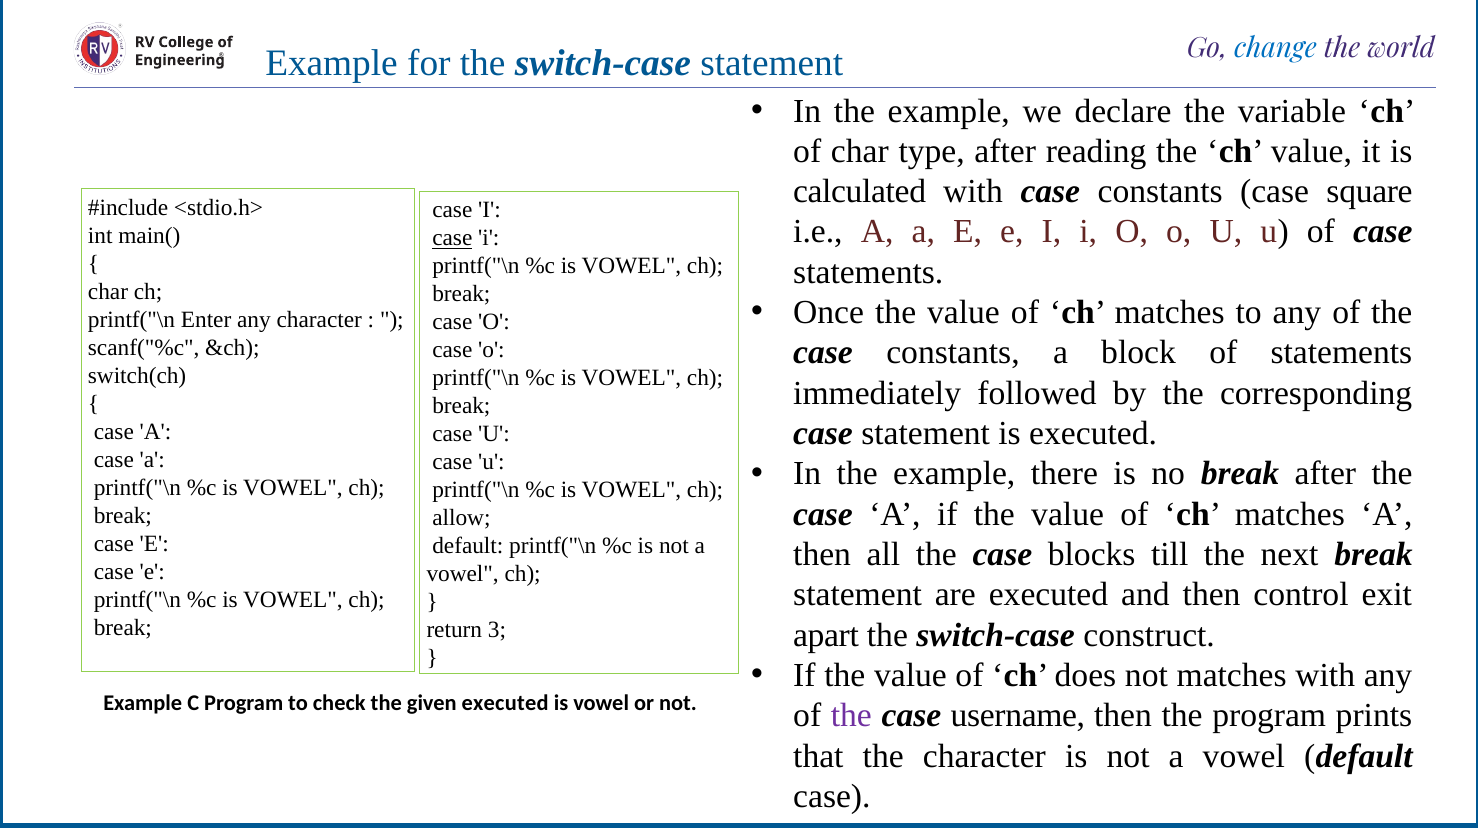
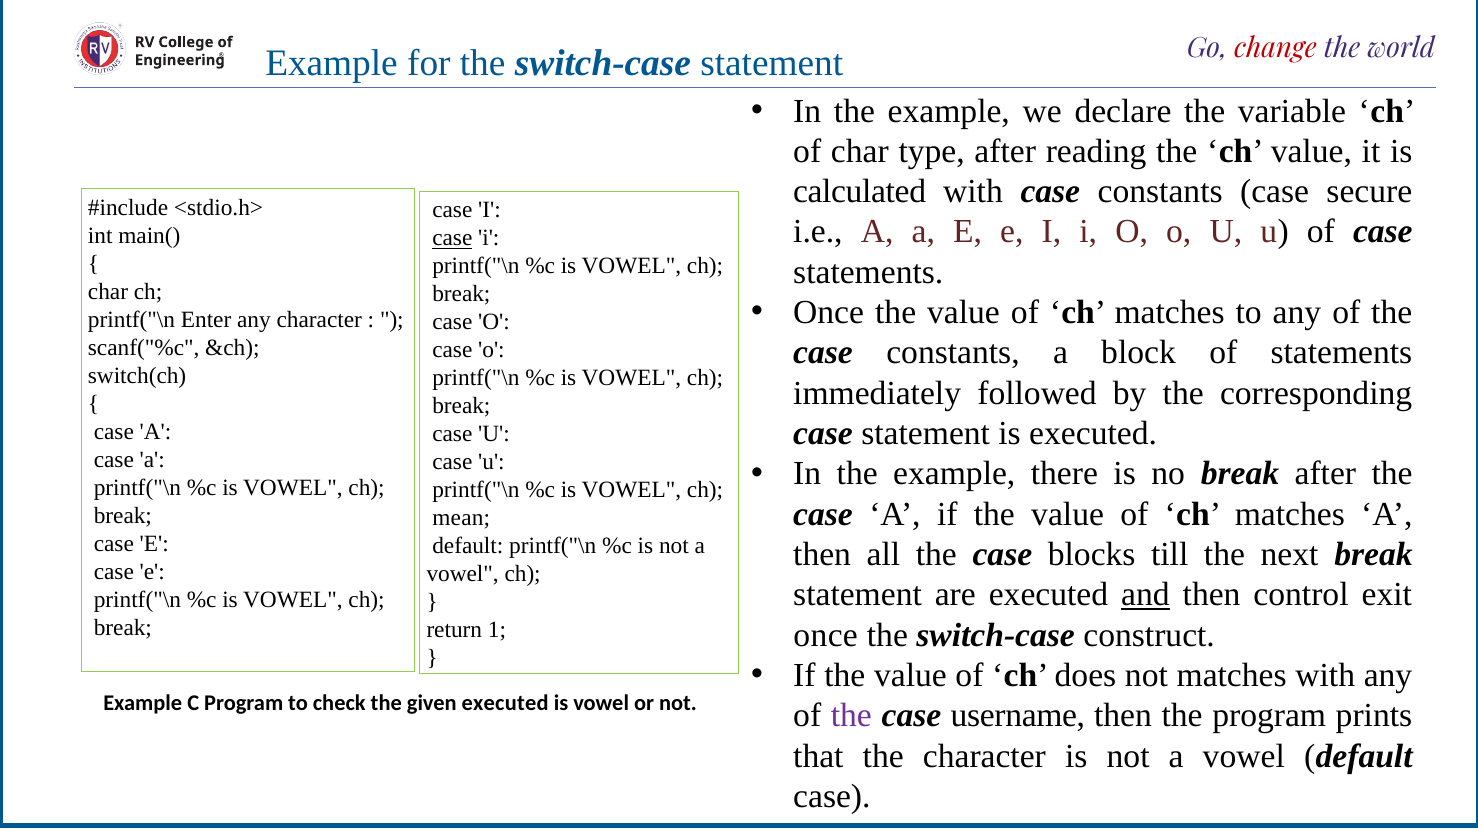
change colour: blue -> red
square: square -> secure
allow: allow -> mean
and underline: none -> present
3: 3 -> 1
apart at (826, 635): apart -> once
